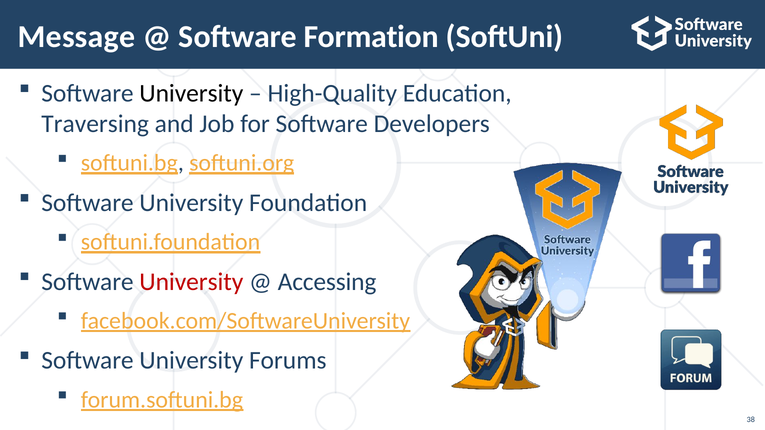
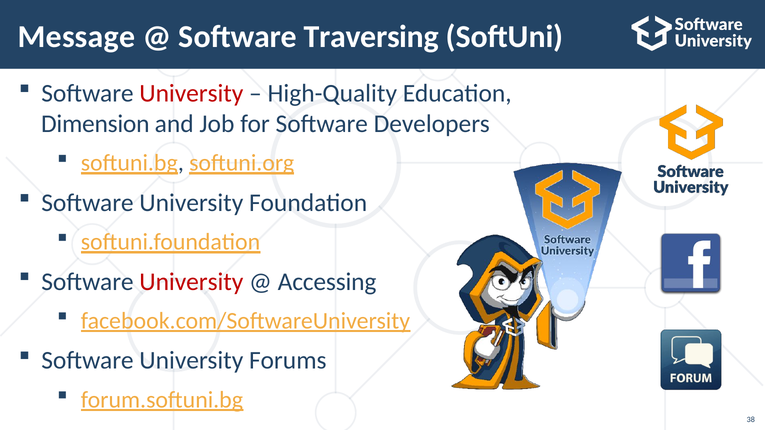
Formation: Formation -> Traversing
University at (191, 93) colour: black -> red
Traversing: Traversing -> Dimension
